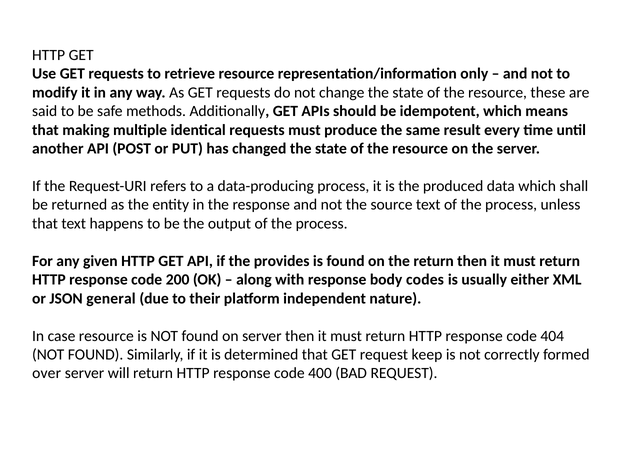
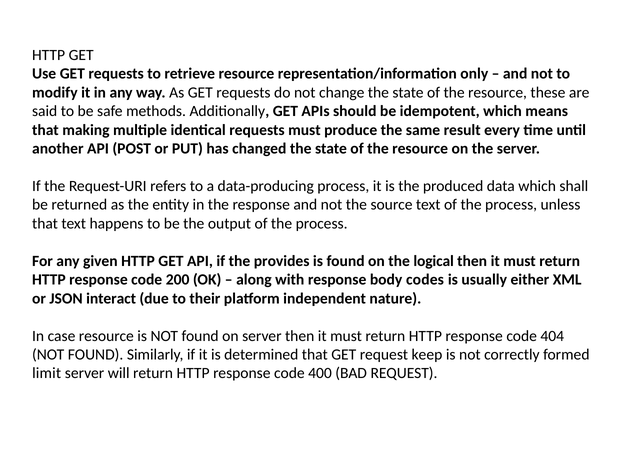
the return: return -> logical
general: general -> interact
over: over -> limit
